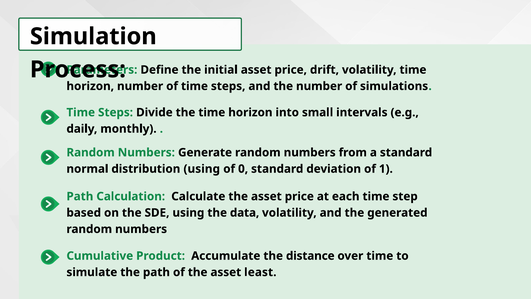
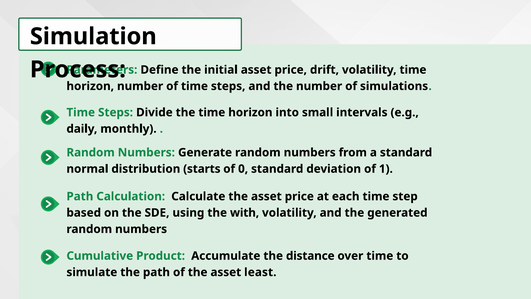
distribution using: using -> starts
the data: data -> with
